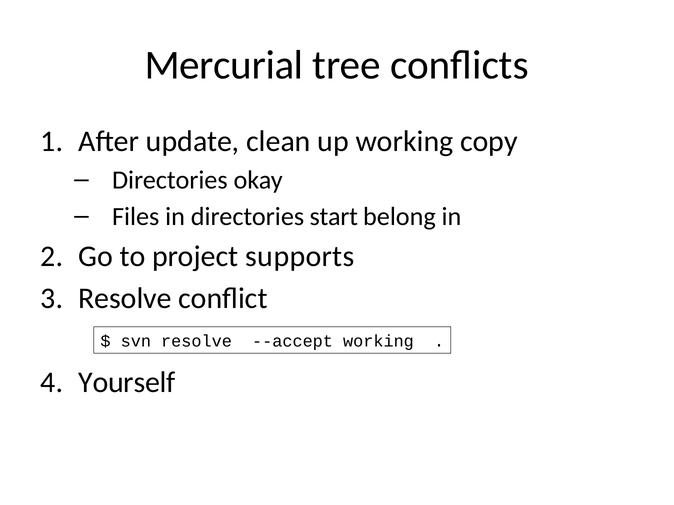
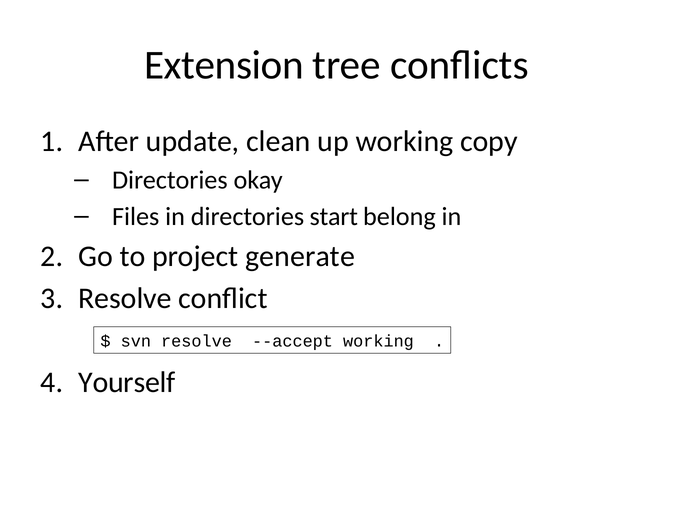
Mercurial: Mercurial -> Extension
supports: supports -> generate
